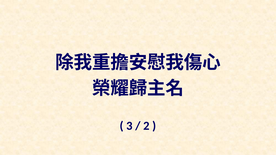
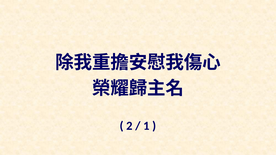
3: 3 -> 2
2: 2 -> 1
